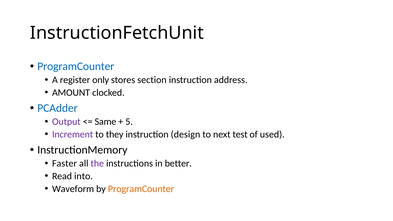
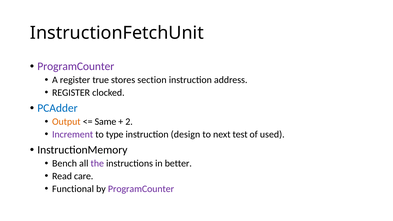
ProgramCounter at (76, 66) colour: blue -> purple
only: only -> true
AMOUNT at (71, 93): AMOUNT -> REGISTER
Output colour: purple -> orange
5: 5 -> 2
they: they -> type
Faster: Faster -> Bench
into: into -> care
Waveform: Waveform -> Functional
ProgramCounter at (141, 189) colour: orange -> purple
